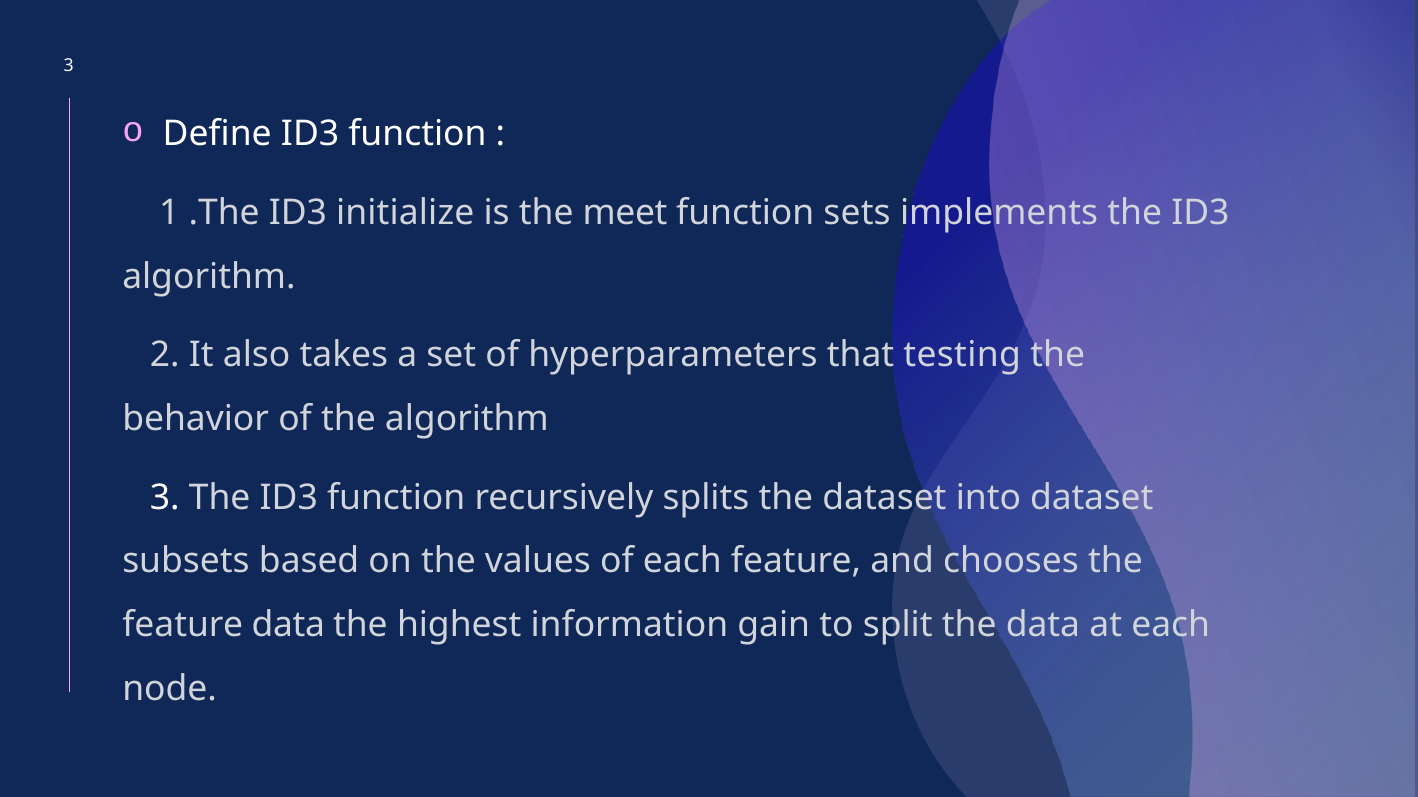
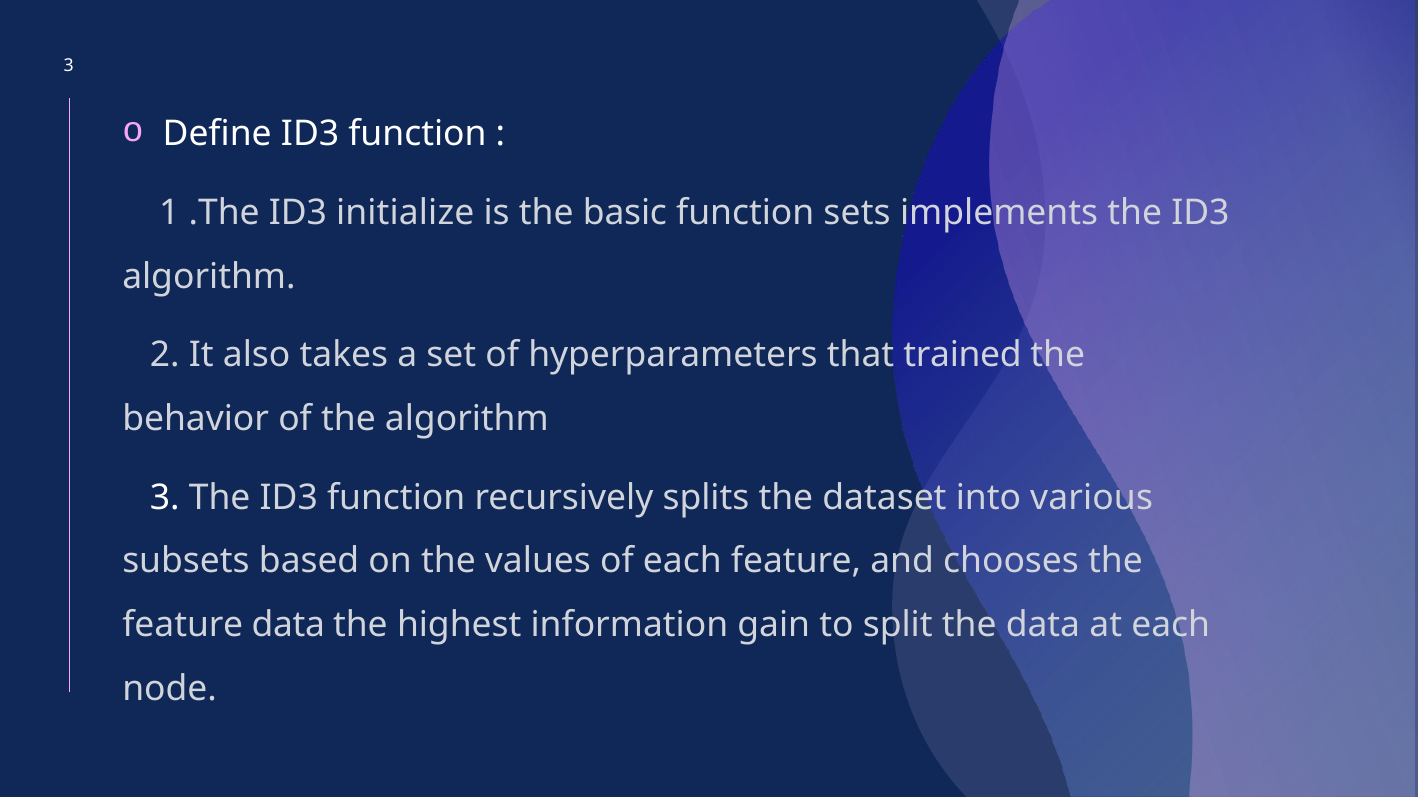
meet: meet -> basic
testing: testing -> trained
into dataset: dataset -> various
